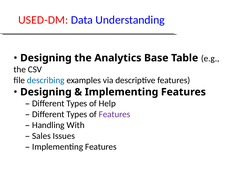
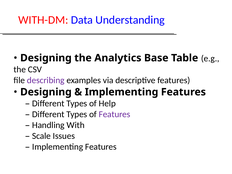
USED-DM: USED-DM -> WITH-DM
describing colour: blue -> purple
Sales: Sales -> Scale
